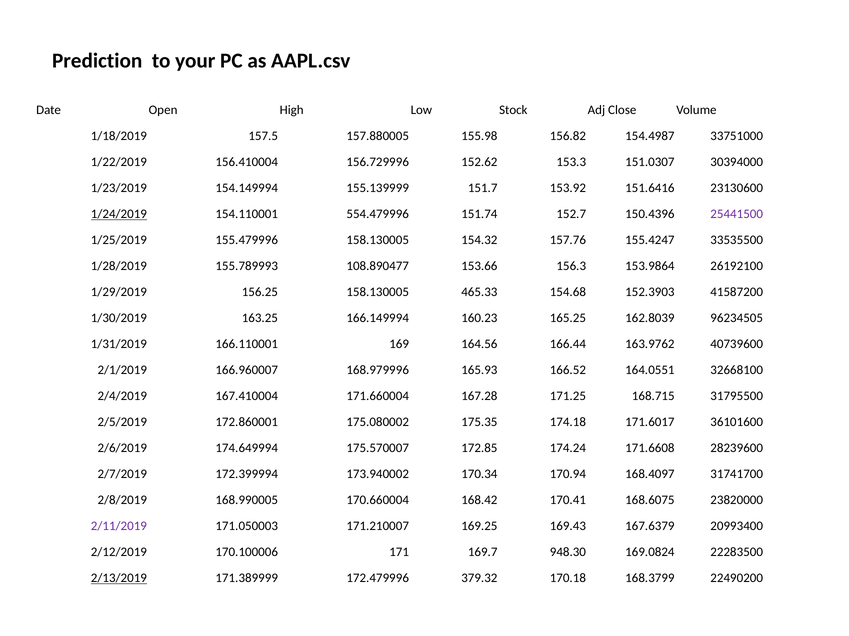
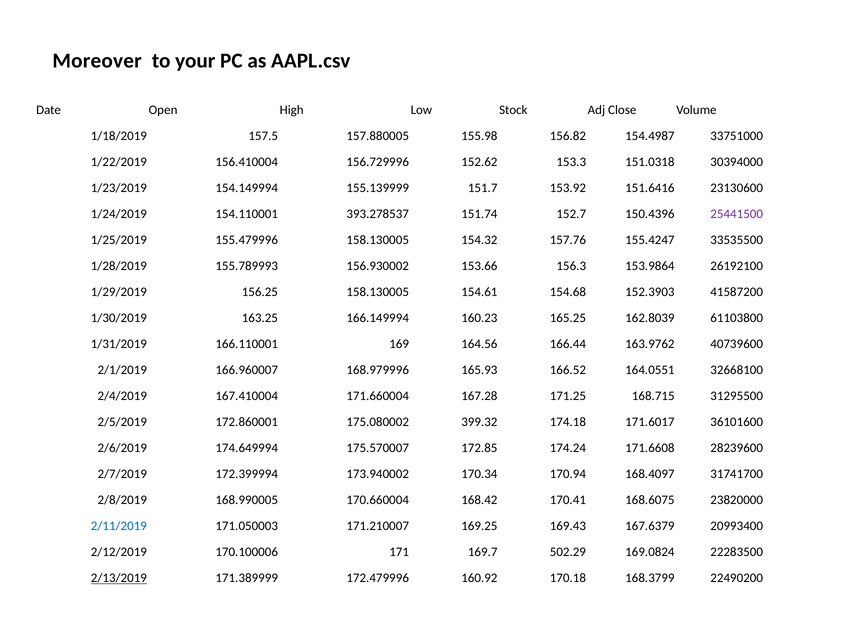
Prediction: Prediction -> Moreover
151.0307: 151.0307 -> 151.0318
1/24/2019 underline: present -> none
554.479996: 554.479996 -> 393.278537
108.890477: 108.890477 -> 156.930002
465.33: 465.33 -> 154.61
96234505: 96234505 -> 61103800
31795500: 31795500 -> 31295500
175.35: 175.35 -> 399.32
2/11/2019 colour: purple -> blue
948.30: 948.30 -> 502.29
379.32: 379.32 -> 160.92
